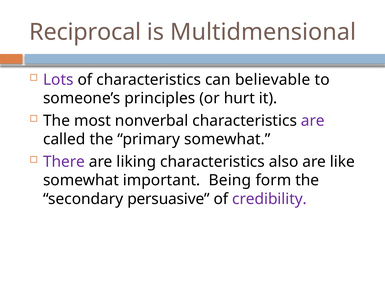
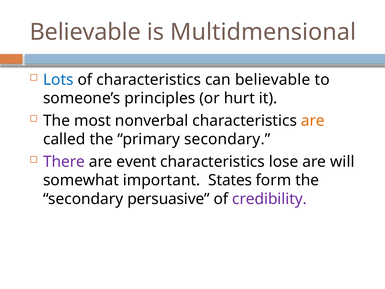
Reciprocal at (85, 32): Reciprocal -> Believable
Lots colour: purple -> blue
are at (313, 121) colour: purple -> orange
primary somewhat: somewhat -> secondary
liking: liking -> event
also: also -> lose
like: like -> will
Being: Being -> States
